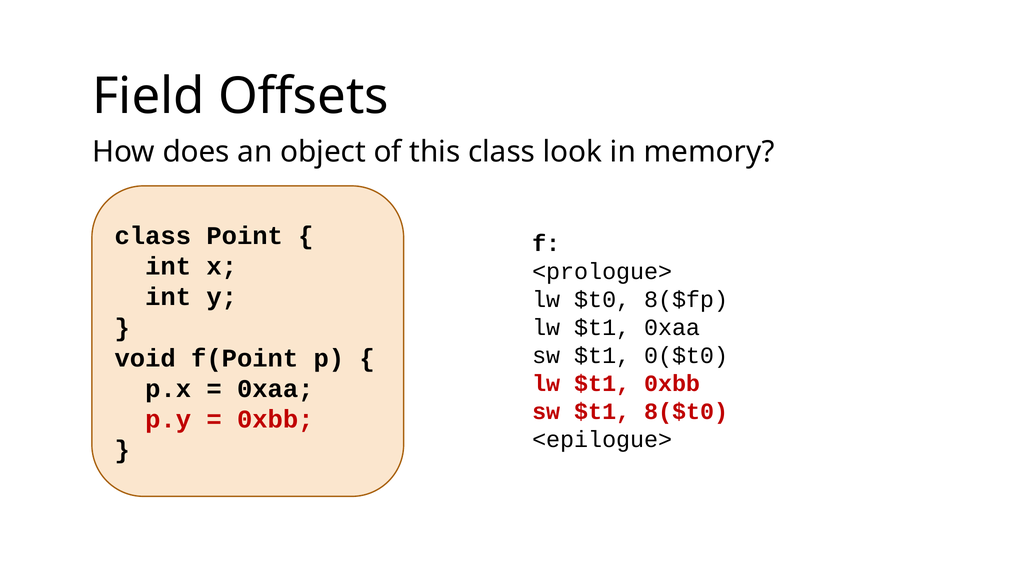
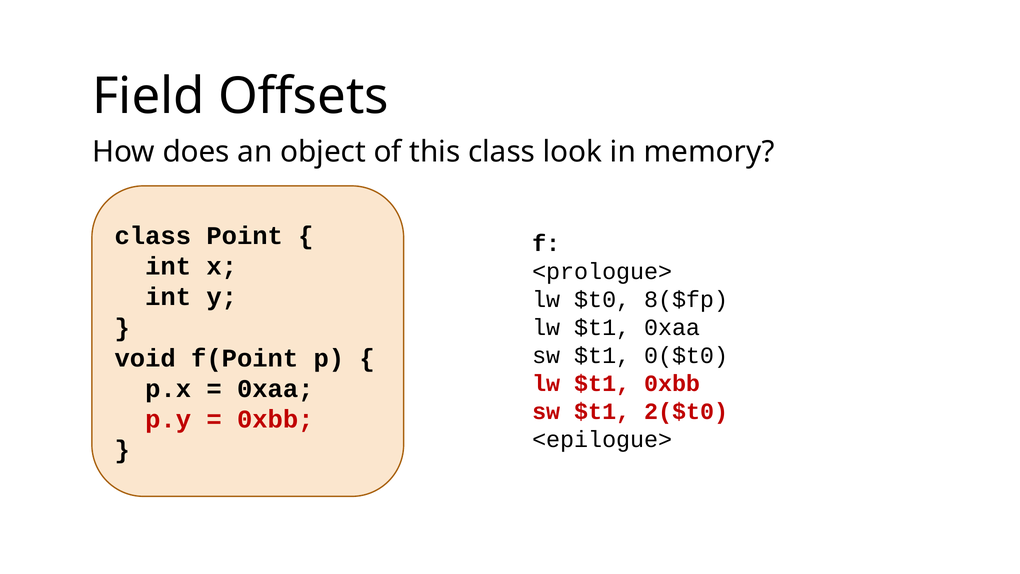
8($t0: 8($t0 -> 2($t0
